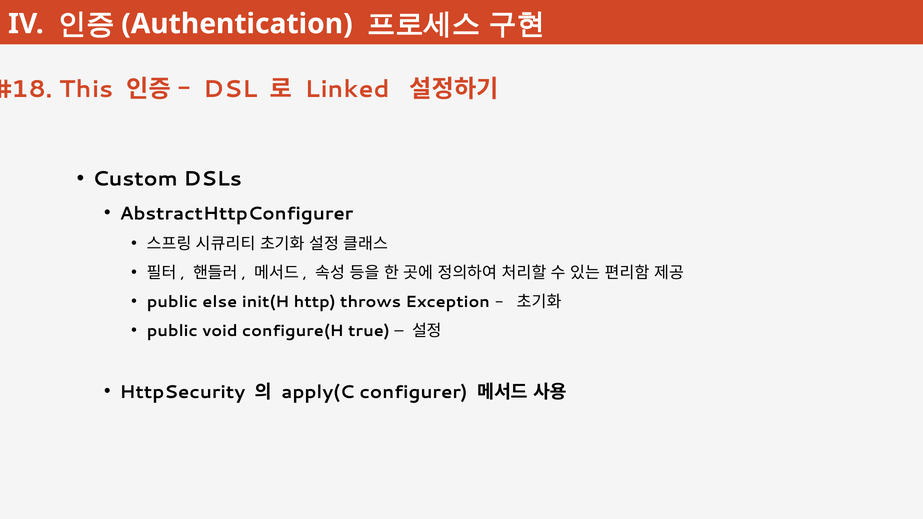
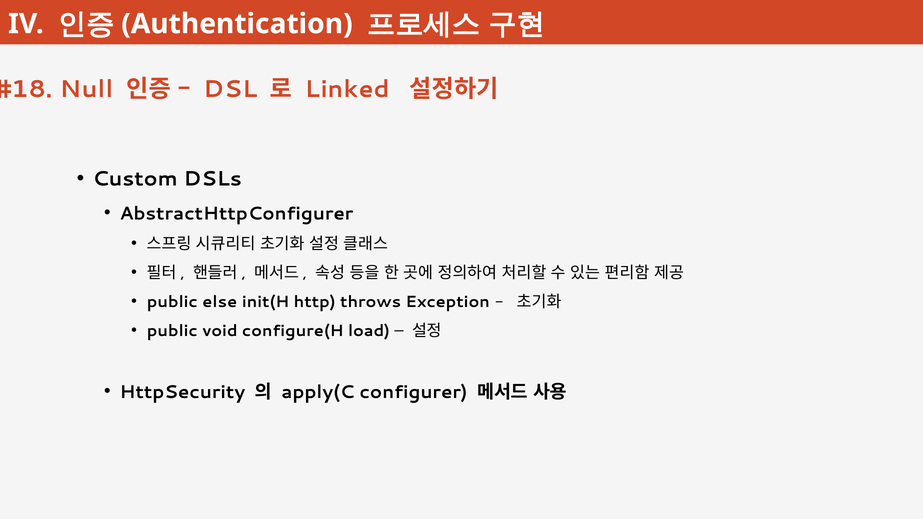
This: This -> Null
true: true -> load
